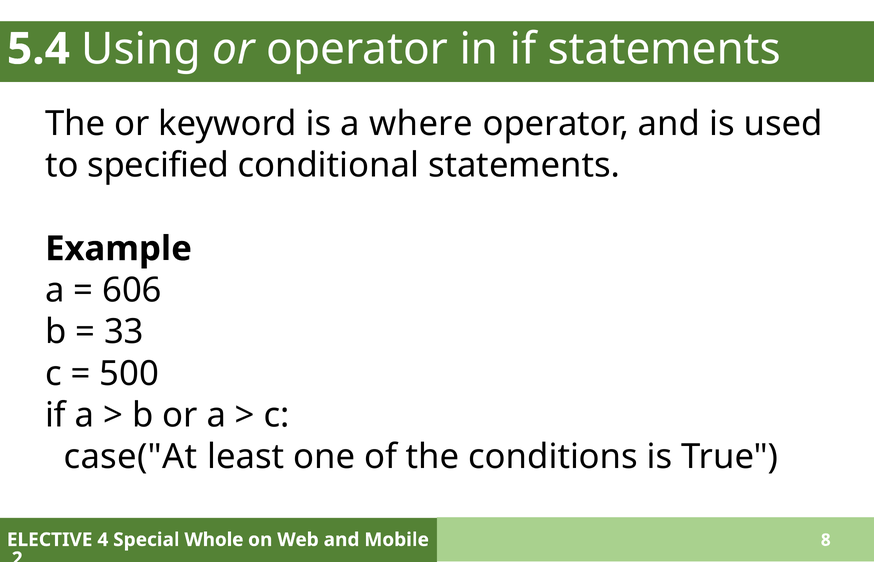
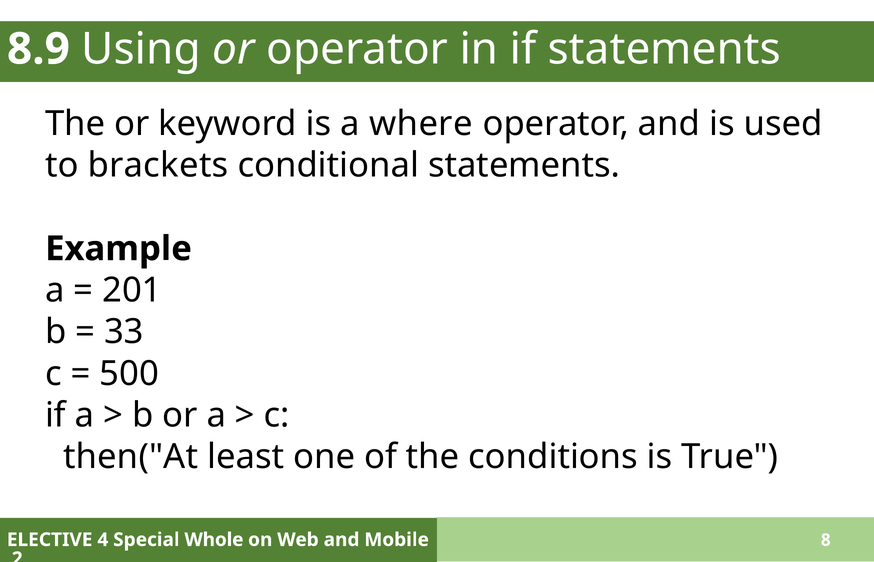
5.4: 5.4 -> 8.9
specified: specified -> brackets
606: 606 -> 201
case("At: case("At -> then("At
